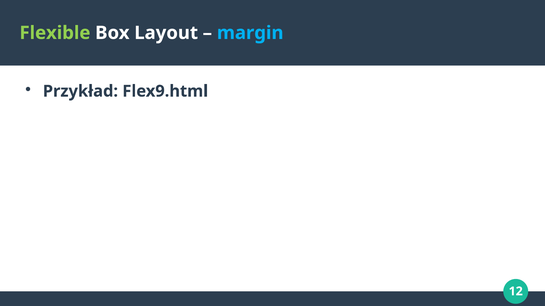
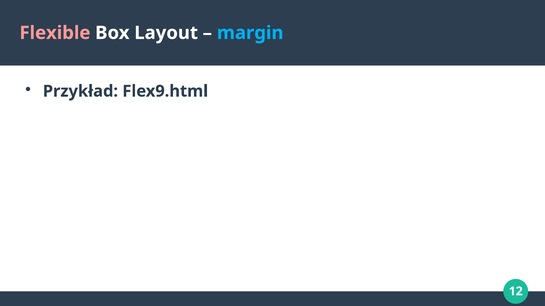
Flexible colour: light green -> pink
